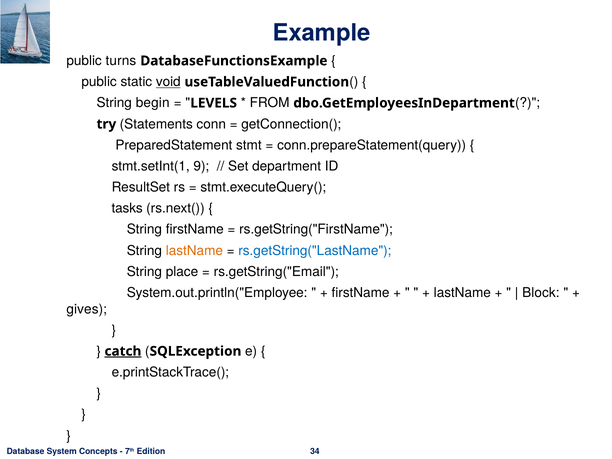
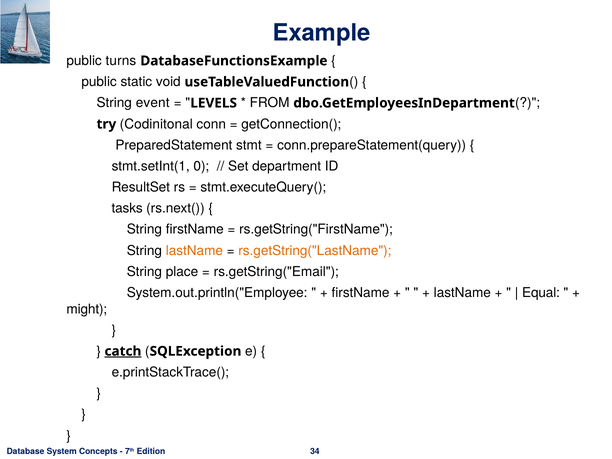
void underline: present -> none
begin: begin -> event
Statements: Statements -> Codinitonal
9: 9 -> 0
rs.getString("LastName colour: blue -> orange
Block: Block -> Equal
gives: gives -> might
